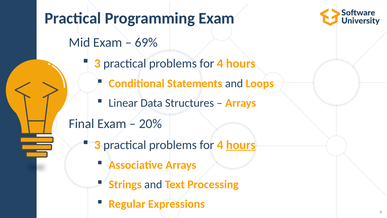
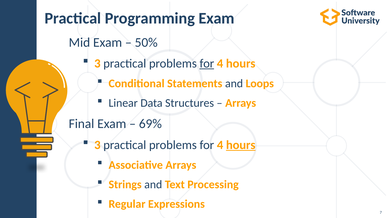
69%: 69% -> 50%
for at (207, 63) underline: none -> present
20%: 20% -> 69%
